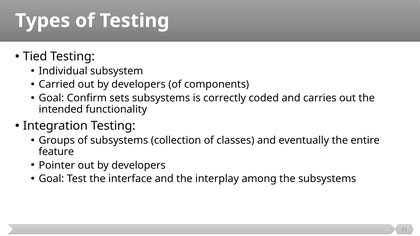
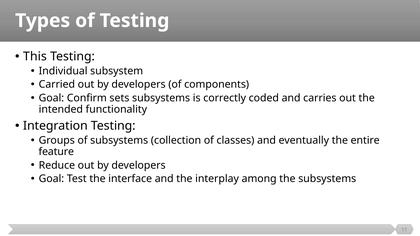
Tied: Tied -> This
Pointer: Pointer -> Reduce
